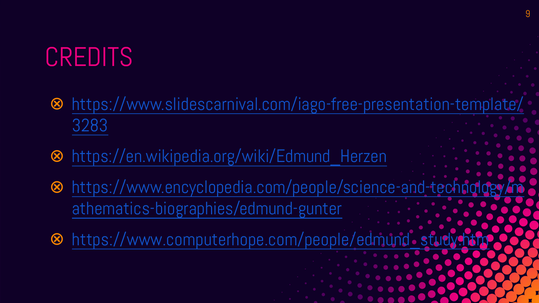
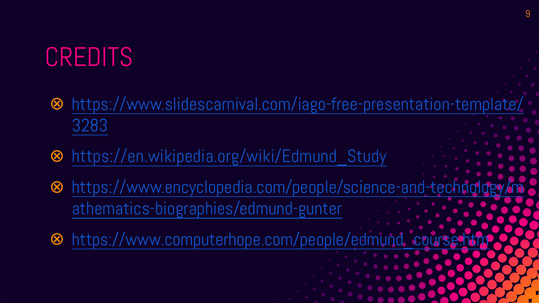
https://en.wikipedia.org/wiki/Edmund_Herzen: https://en.wikipedia.org/wiki/Edmund_Herzen -> https://en.wikipedia.org/wiki/Edmund_Study
https://www.computerhope.com/people/edmund_study.htm: https://www.computerhope.com/people/edmund_study.htm -> https://www.computerhope.com/people/edmund_course.htm
